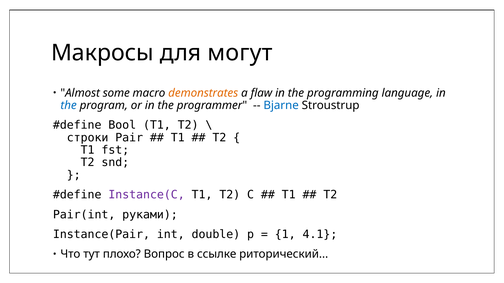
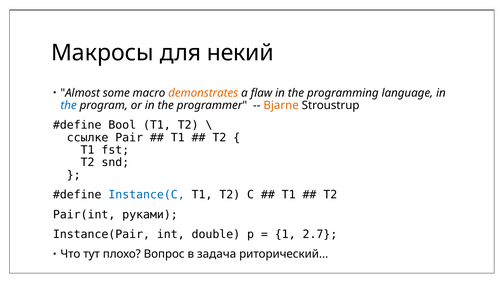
могут: могут -> некий
Bjarne colour: blue -> orange
строки: строки -> ссылке
Instance(C colour: purple -> blue
4.1: 4.1 -> 2.7
ссылке: ссылке -> задача
